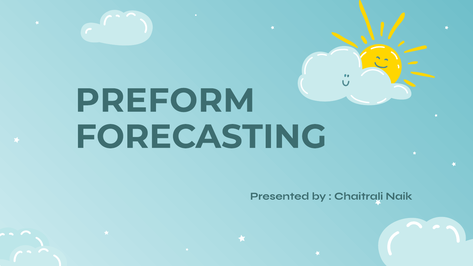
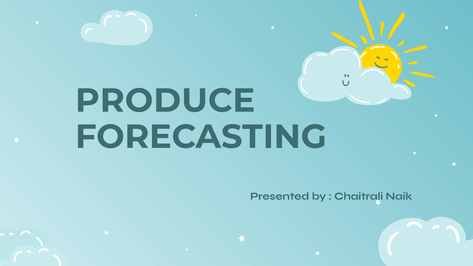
PREFORM: PREFORM -> PRODUCE
